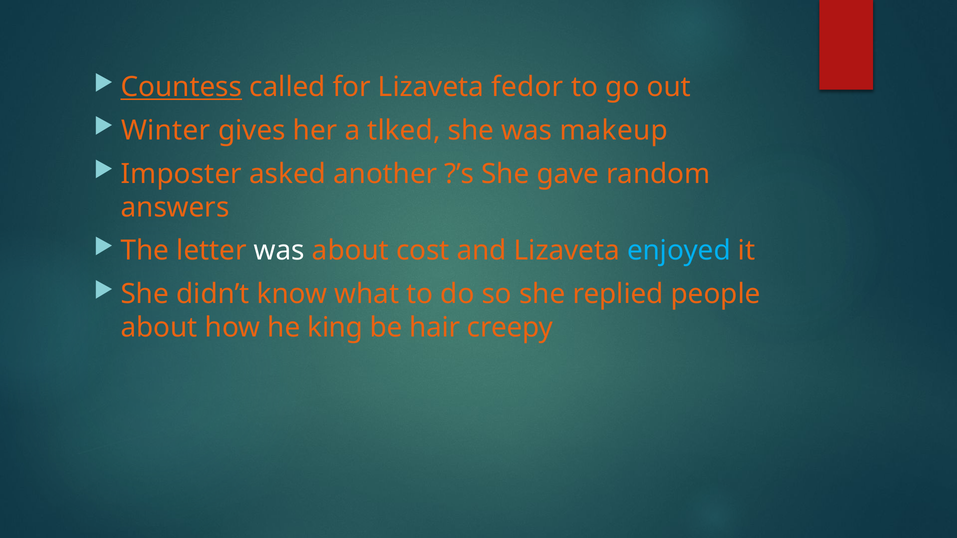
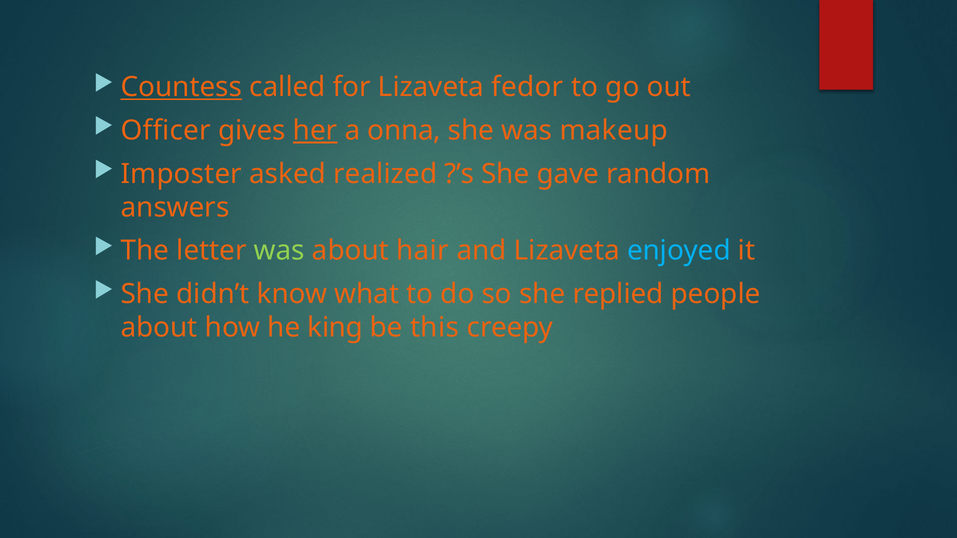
Winter: Winter -> Officer
her underline: none -> present
tlked: tlked -> onna
another: another -> realized
was at (279, 251) colour: white -> light green
cost: cost -> hair
hair: hair -> this
